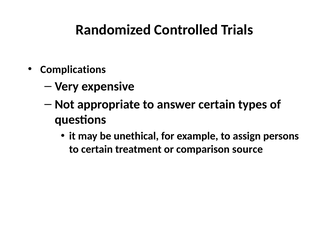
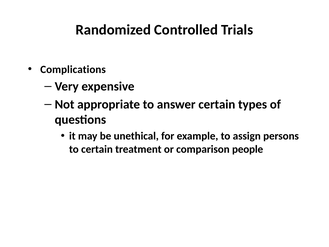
source: source -> people
